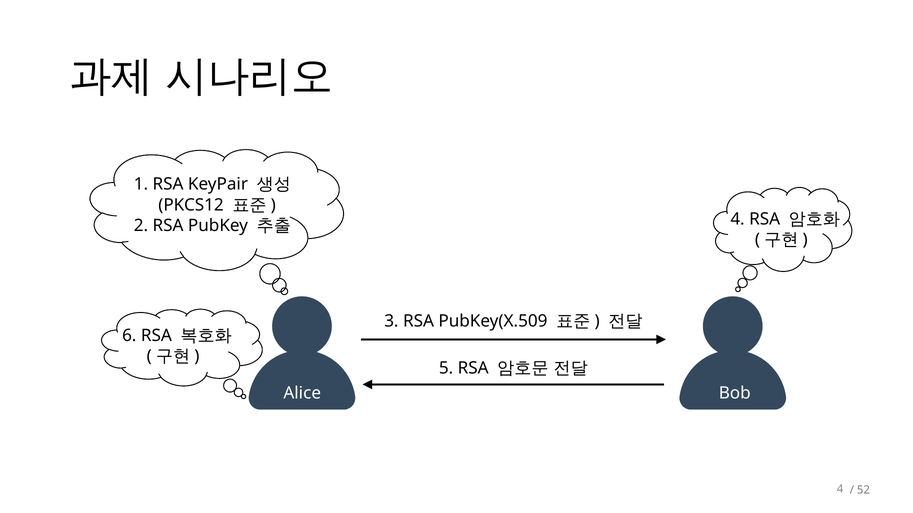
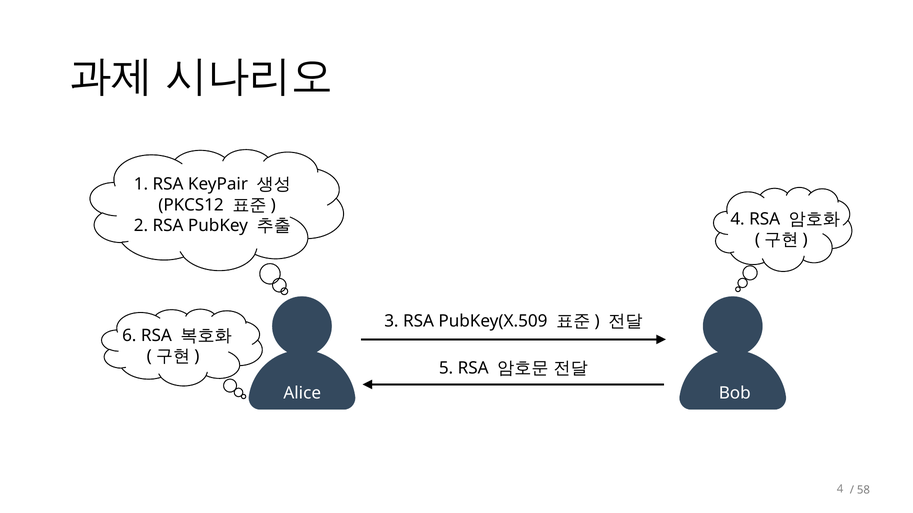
52: 52 -> 58
